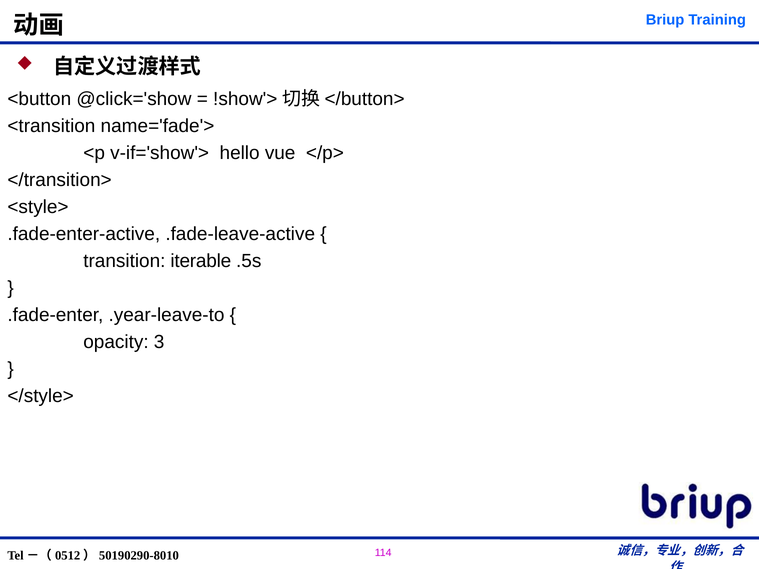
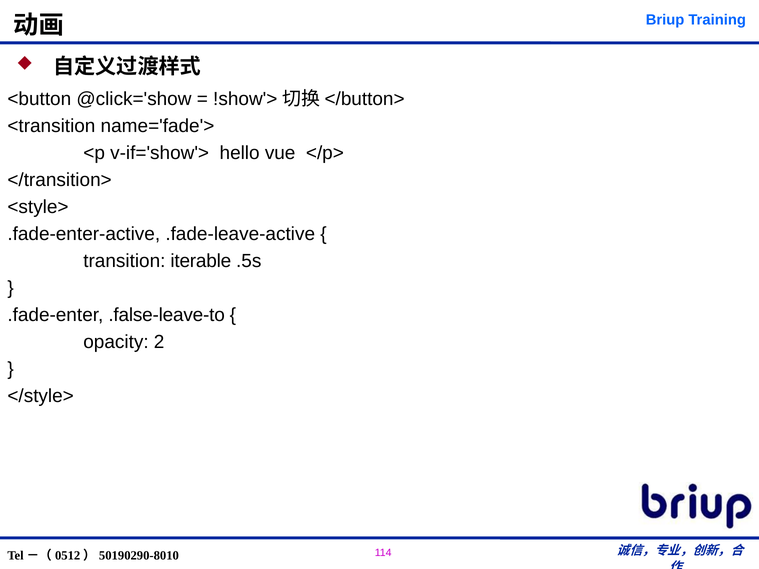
.year-leave-to: .year-leave-to -> .false-leave-to
3: 3 -> 2
